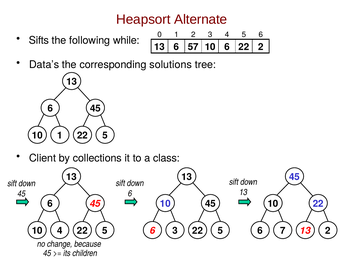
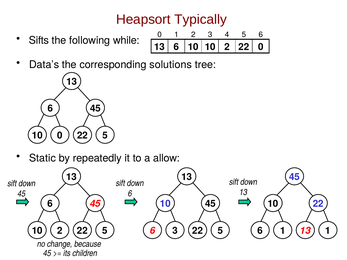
Alternate: Alternate -> Typically
57 at (193, 47): 57 -> 10
6 at (227, 47): 6 -> 2
22 2: 2 -> 0
10 1: 1 -> 0
Client: Client -> Static
collections: collections -> repeatedly
class: class -> allow
4 at (60, 231): 4 -> 2
6 7: 7 -> 1
13 2: 2 -> 1
